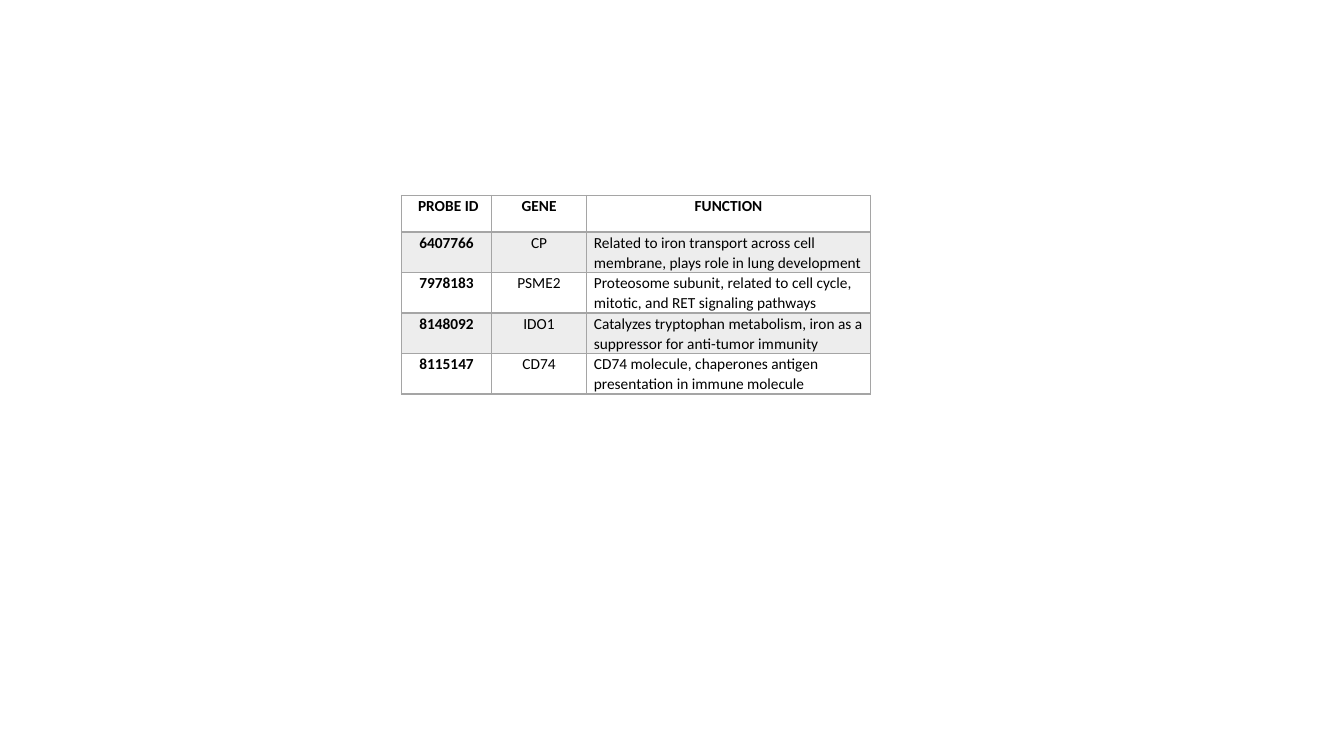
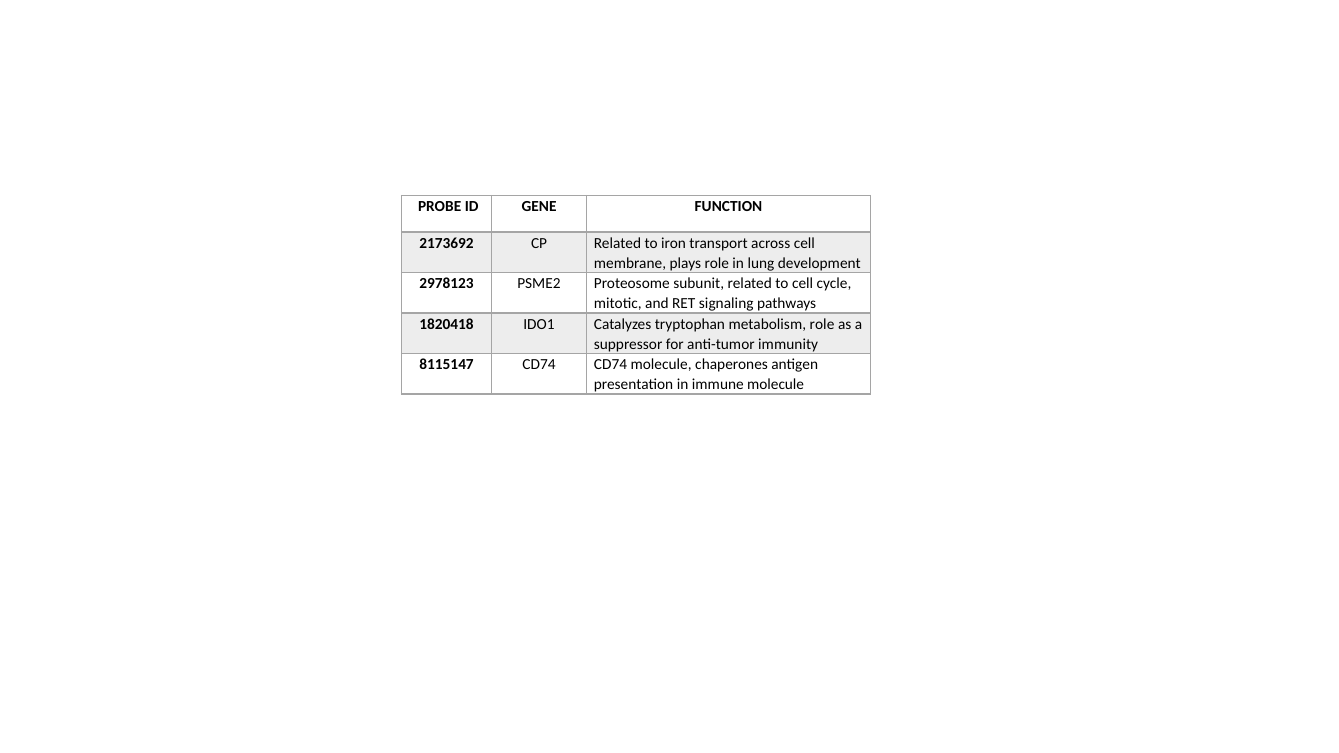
6407766: 6407766 -> 2173692
7978183: 7978183 -> 2978123
8148092: 8148092 -> 1820418
metabolism iron: iron -> role
